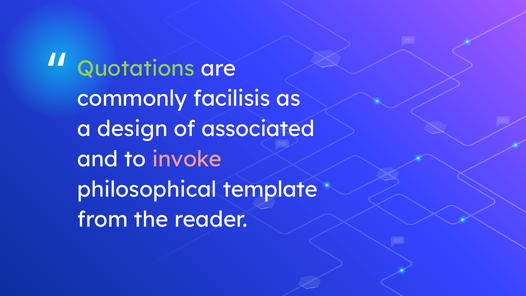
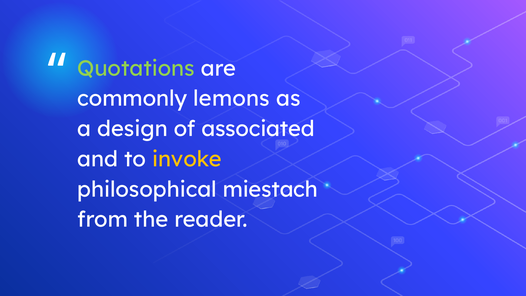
facilisis: facilisis -> lemons
invoke colour: pink -> yellow
template: template -> miestach
